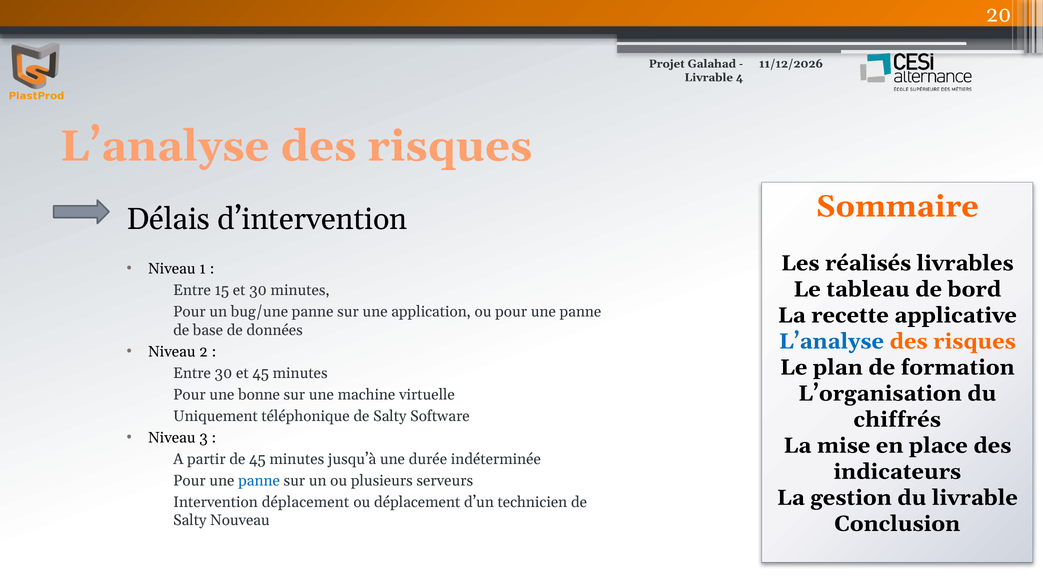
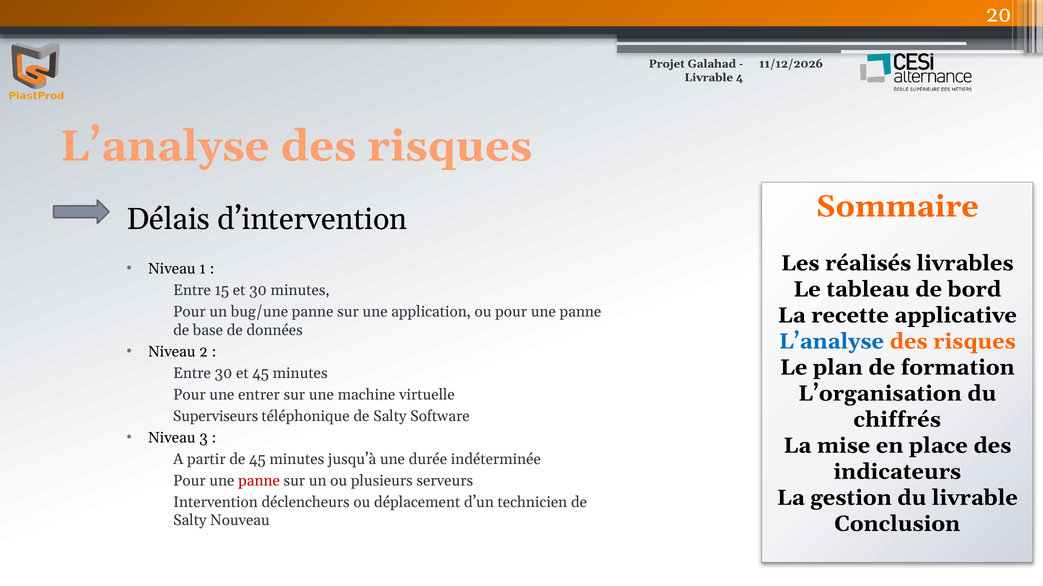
bonne: bonne -> entrer
Uniquement: Uniquement -> Superviseurs
panne at (259, 481) colour: blue -> red
Intervention déplacement: déplacement -> déclencheurs
